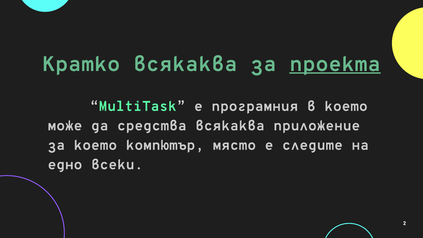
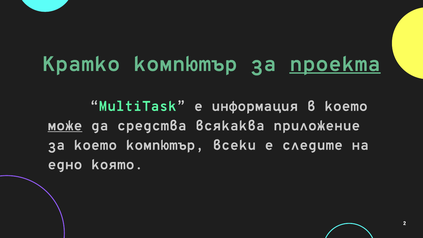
Кратко всякаква: всякаква -> компютър
програмния: програмния -> информация
може underline: none -> present
място: място -> всеки
всеки: всеки -> която
